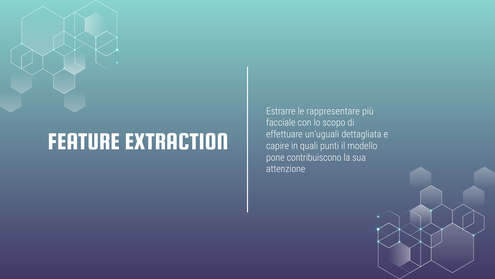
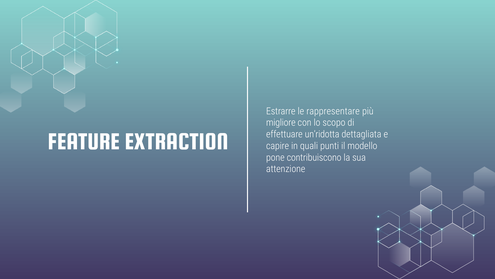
facciale: facciale -> migliore
un’uguali: un’uguali -> un’ridotta
